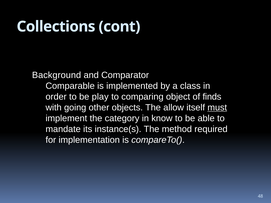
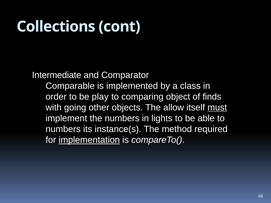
Background: Background -> Intermediate
the category: category -> numbers
know: know -> lights
mandate at (63, 129): mandate -> numbers
implementation underline: none -> present
